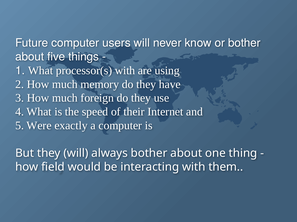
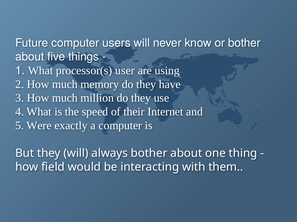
processor(s with: with -> user
foreign: foreign -> million
